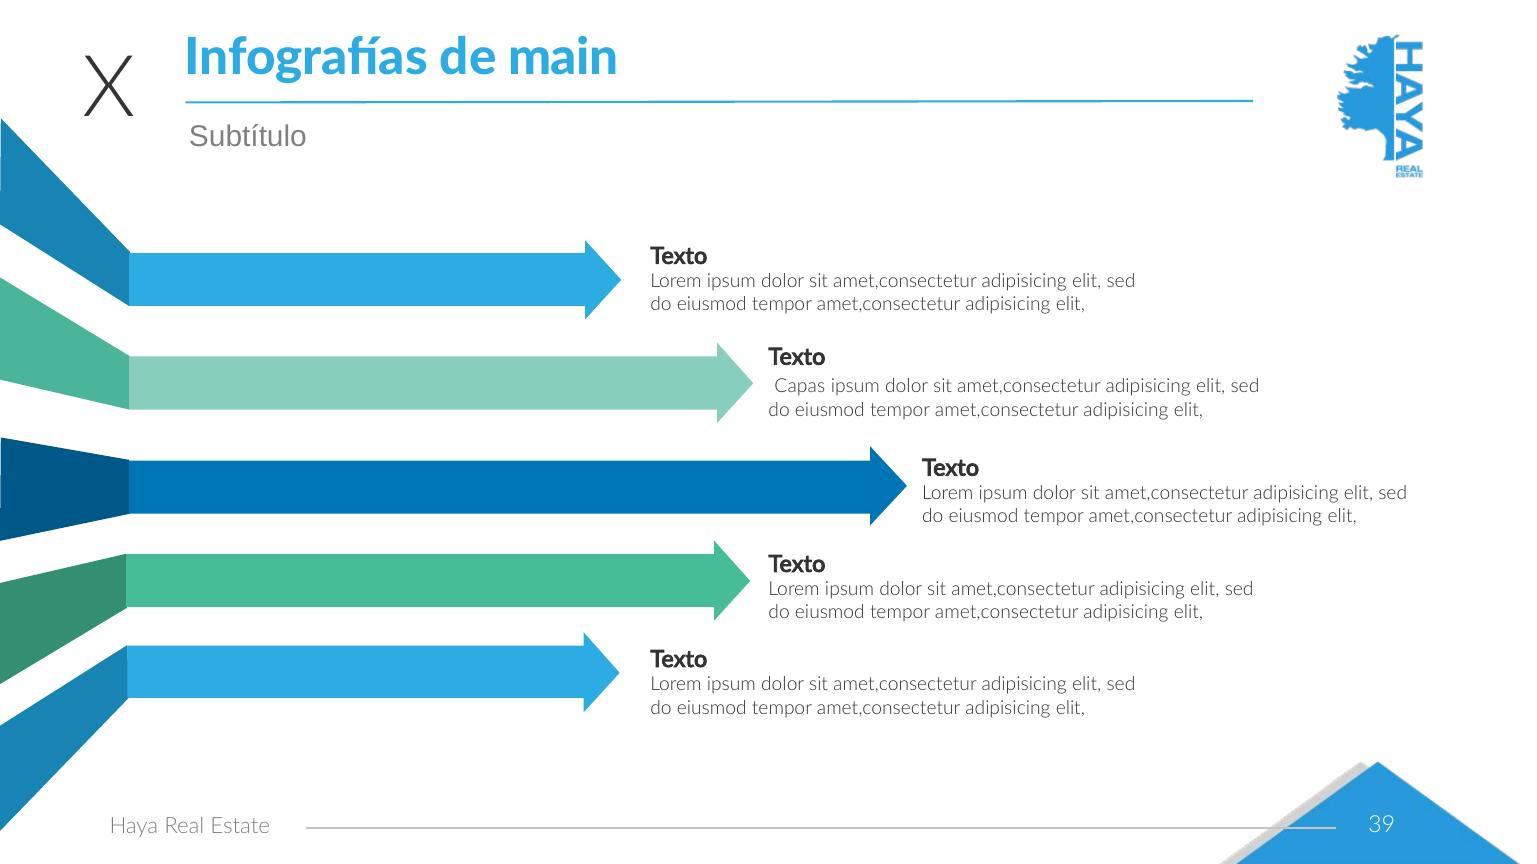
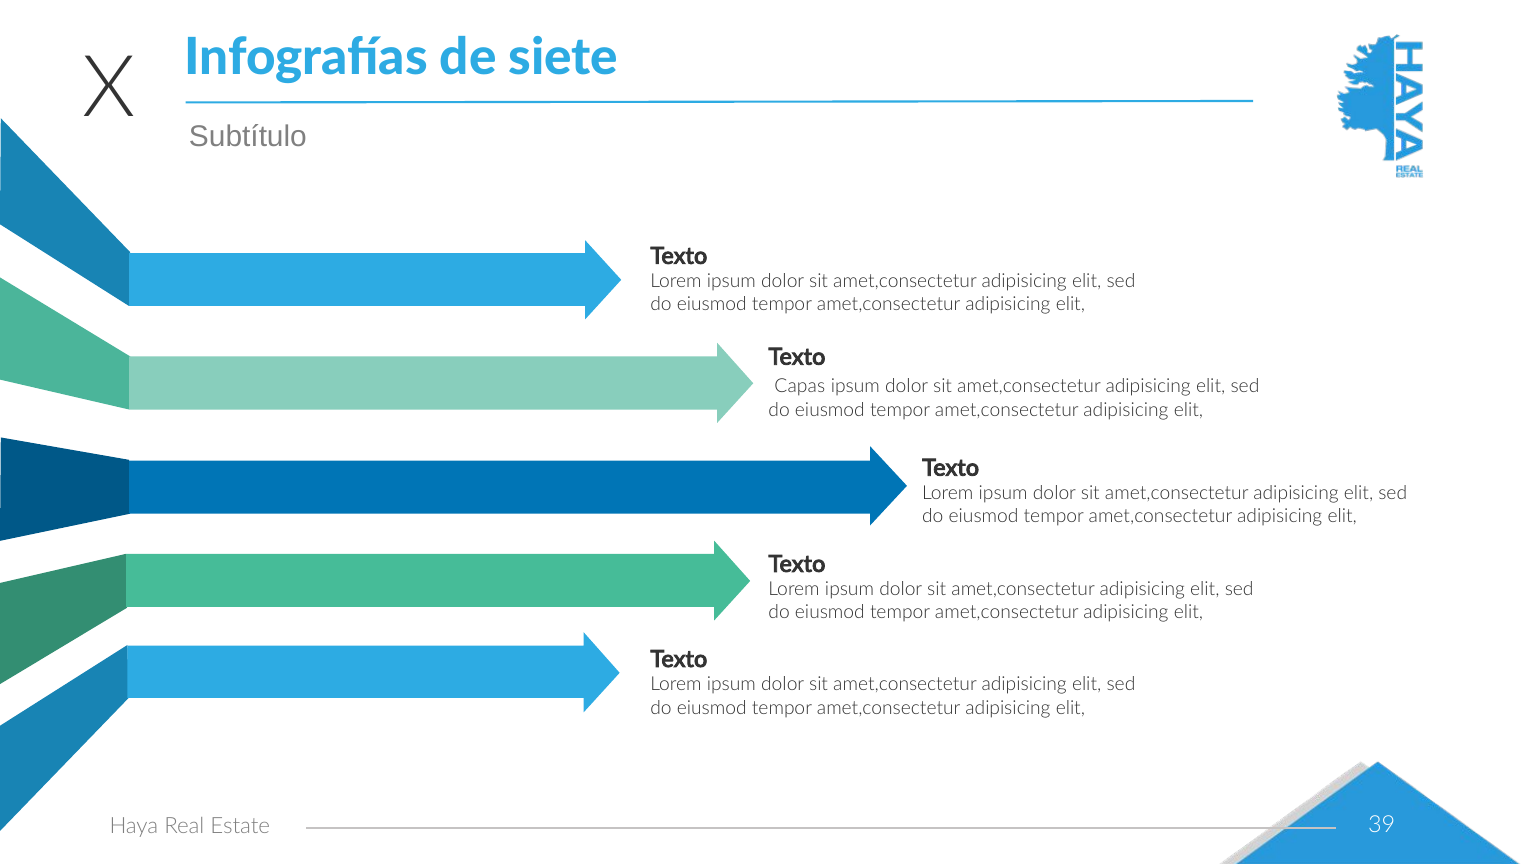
main: main -> siete
